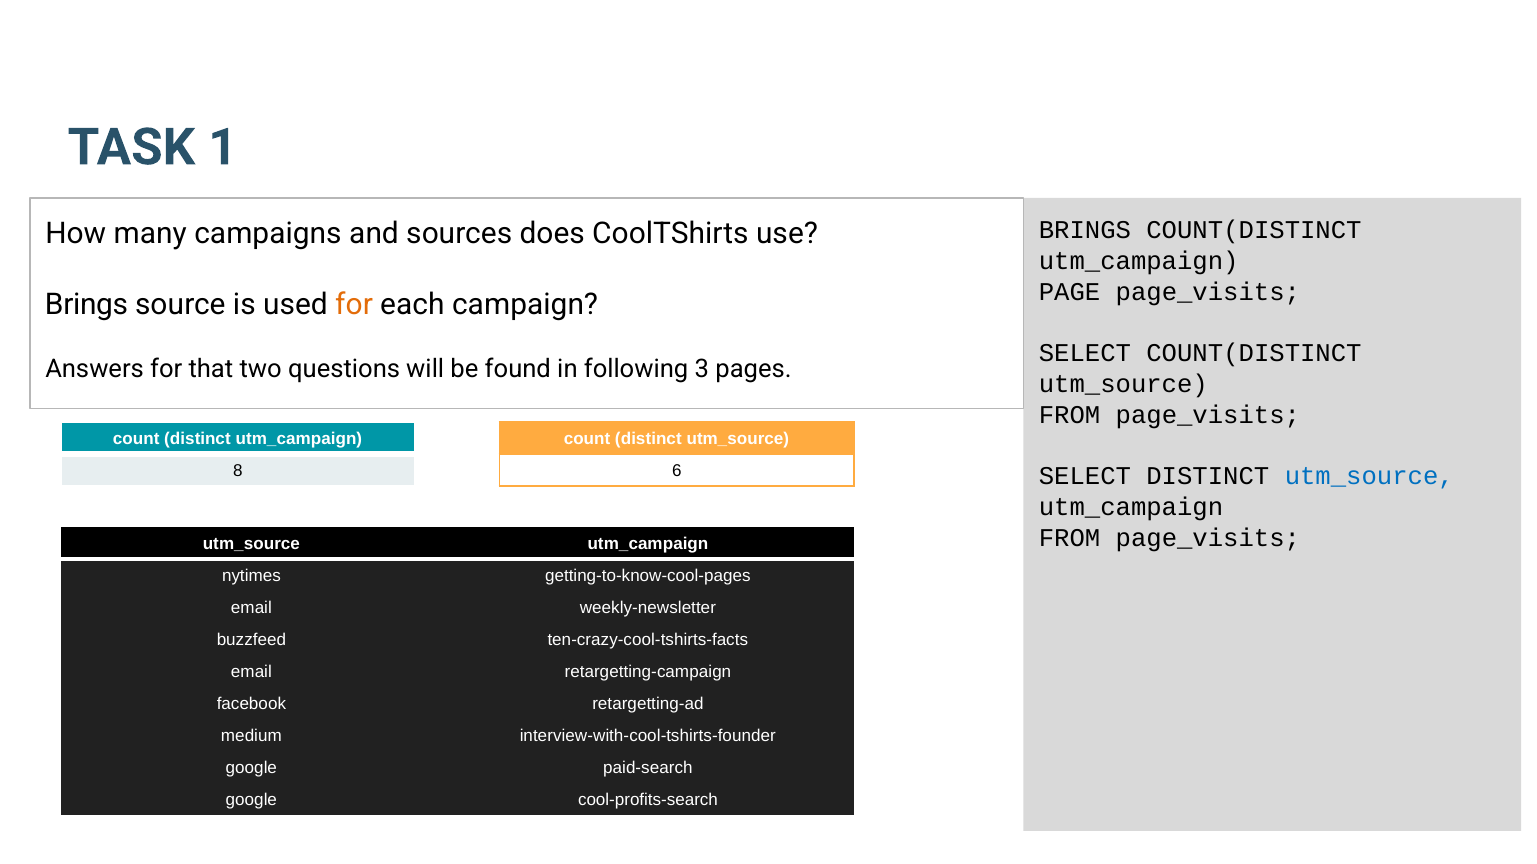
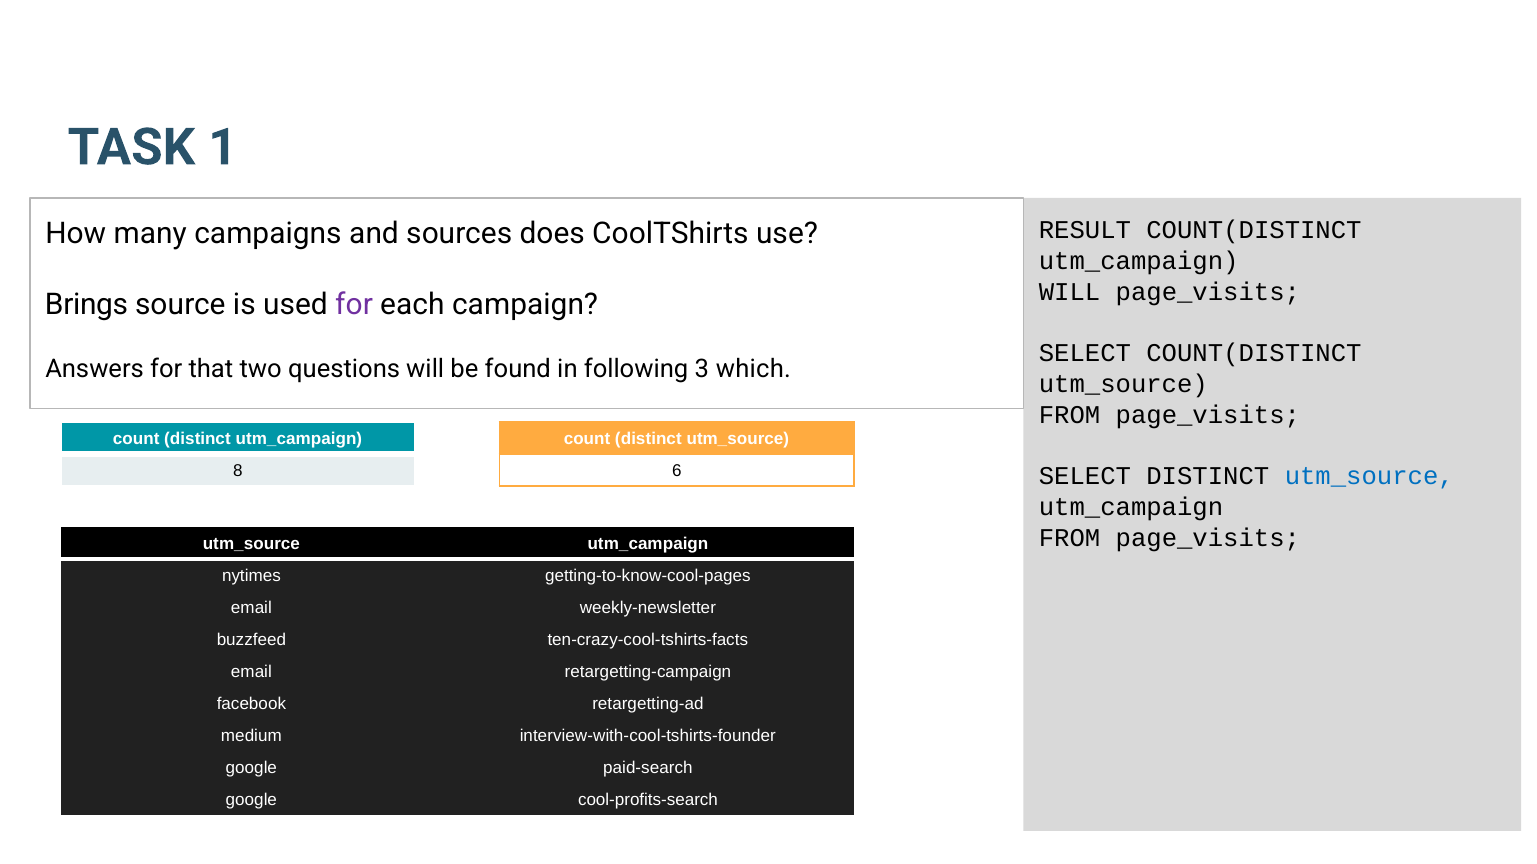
BRINGS at (1085, 231): BRINGS -> RESULT
PAGE at (1070, 292): PAGE -> WILL
for at (354, 305) colour: orange -> purple
pages: pages -> which
